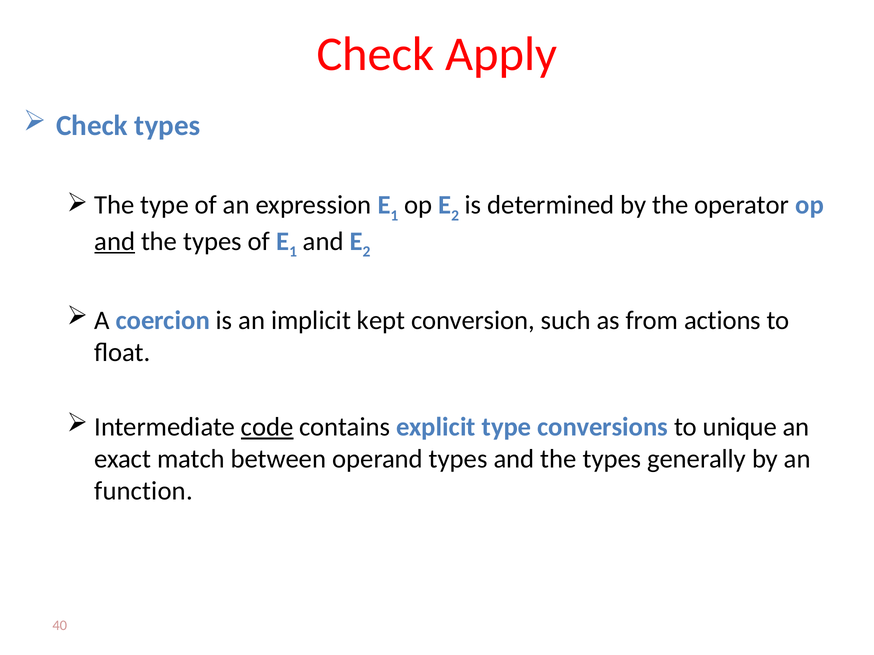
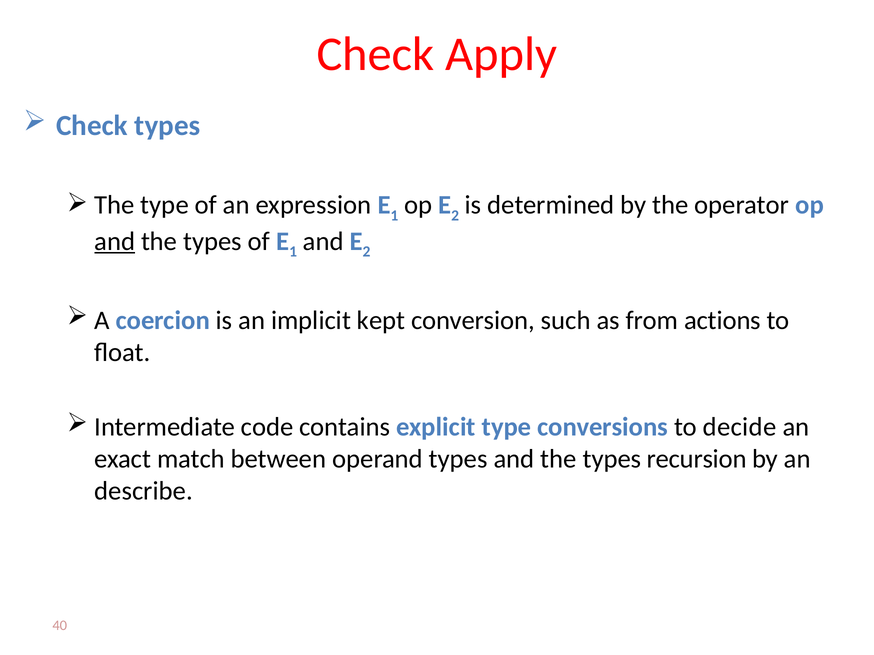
code underline: present -> none
unique: unique -> decide
generally: generally -> recursion
function: function -> describe
